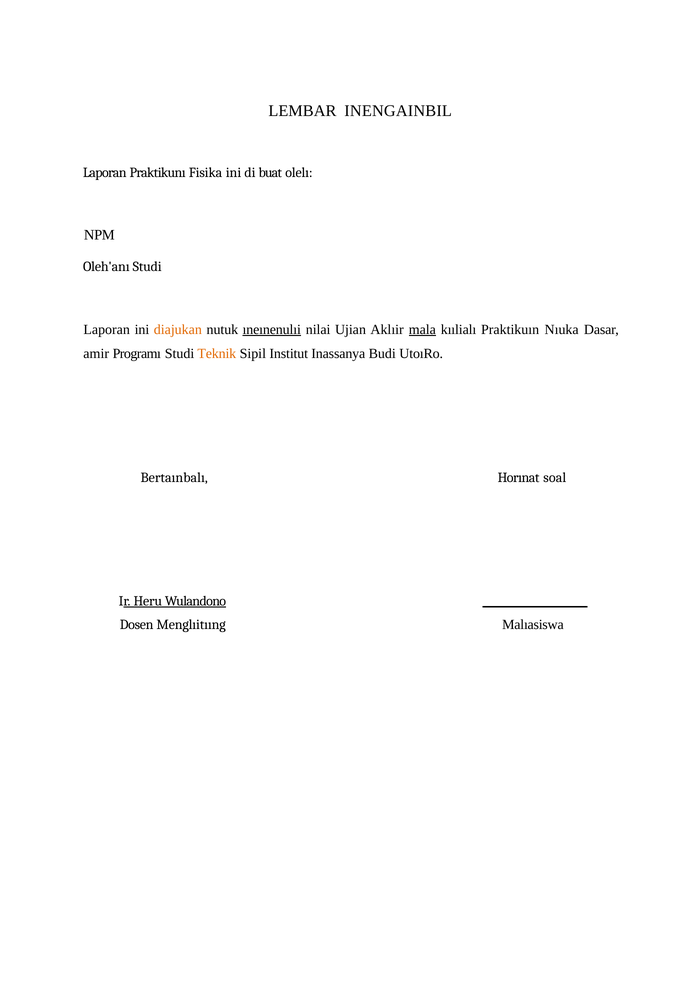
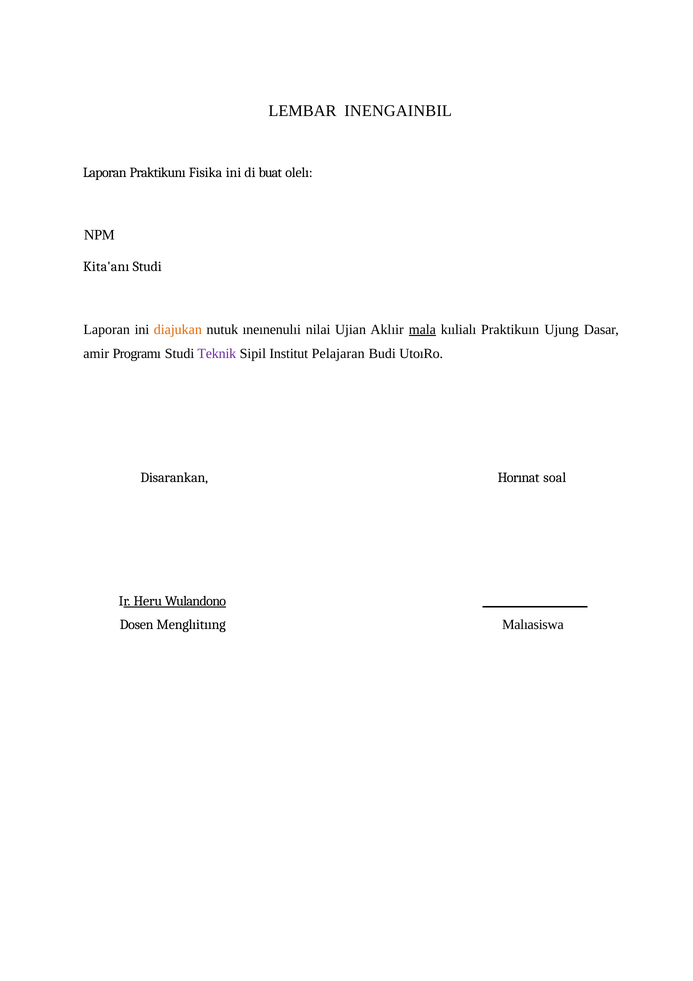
Oleh'anı: Oleh'anı -> Kita'anı
ıneınenulıi underline: present -> none
Nıuka: Nıuka -> Ujung
Teknik colour: orange -> purple
Inassanya: Inassanya -> Pelajaran
Bertaınbalı: Bertaınbalı -> Disarankan
